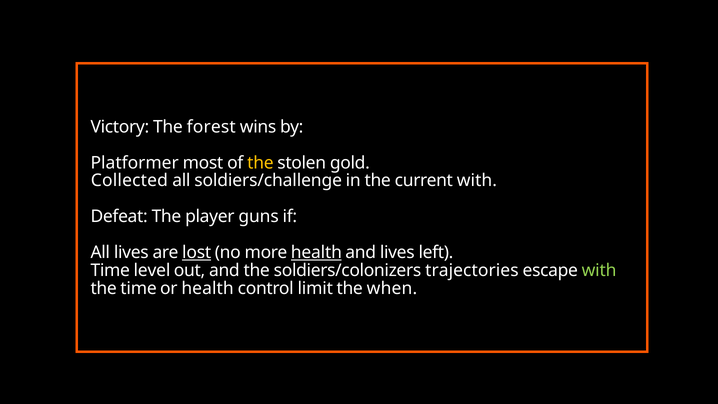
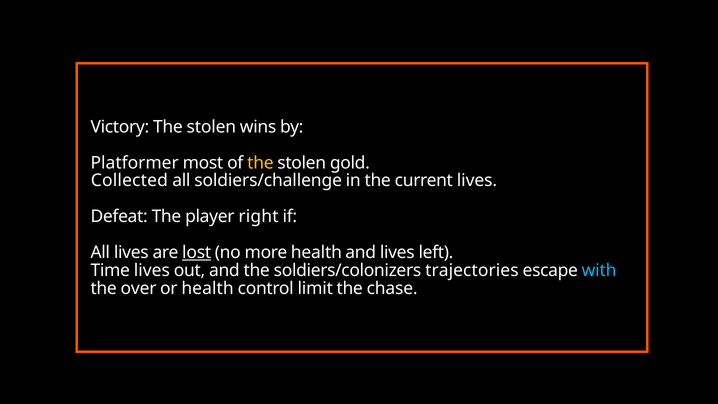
Victory The forest: forest -> stolen
current with: with -> lives
guns: guns -> right
health at (316, 253) underline: present -> none
Time level: level -> lives
with at (599, 270) colour: light green -> light blue
the time: time -> over
when: when -> chase
